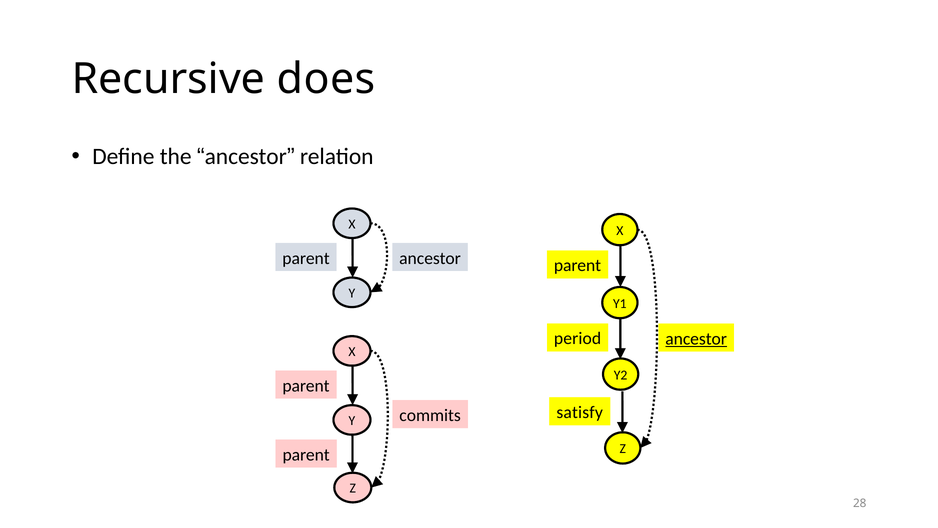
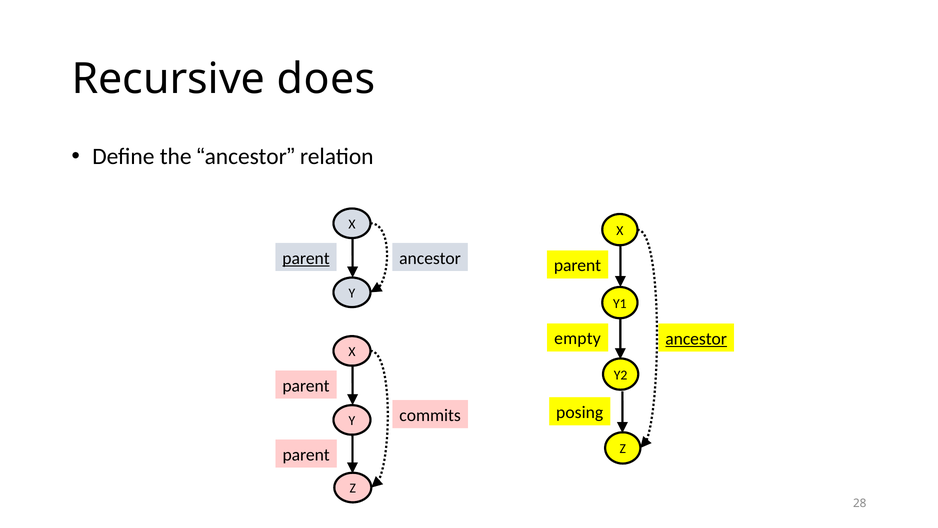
parent at (306, 258) underline: none -> present
period: period -> empty
satisfy: satisfy -> posing
